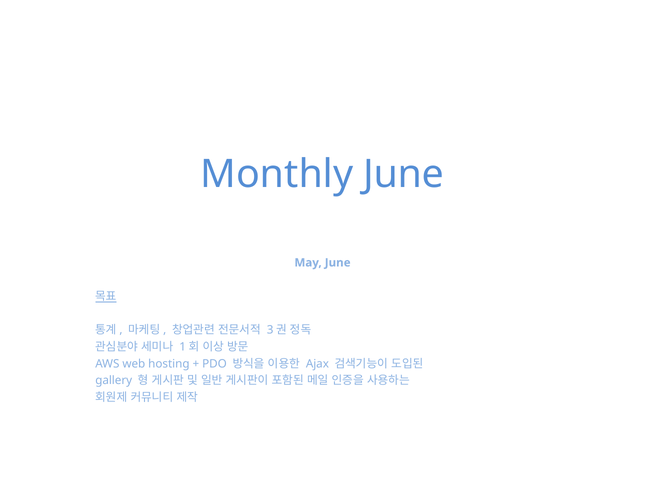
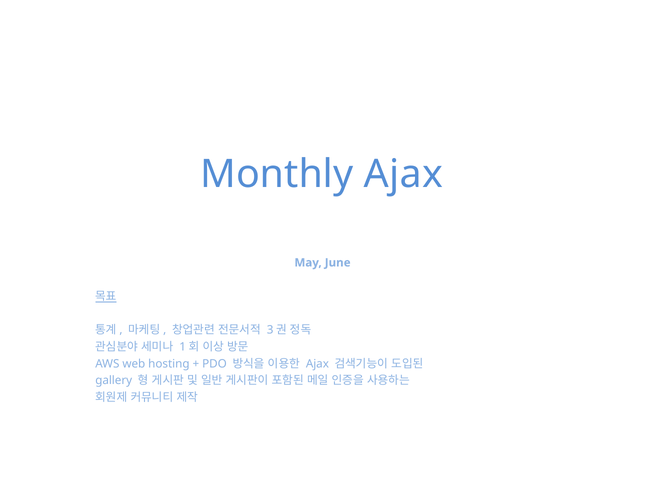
Monthly June: June -> Ajax
